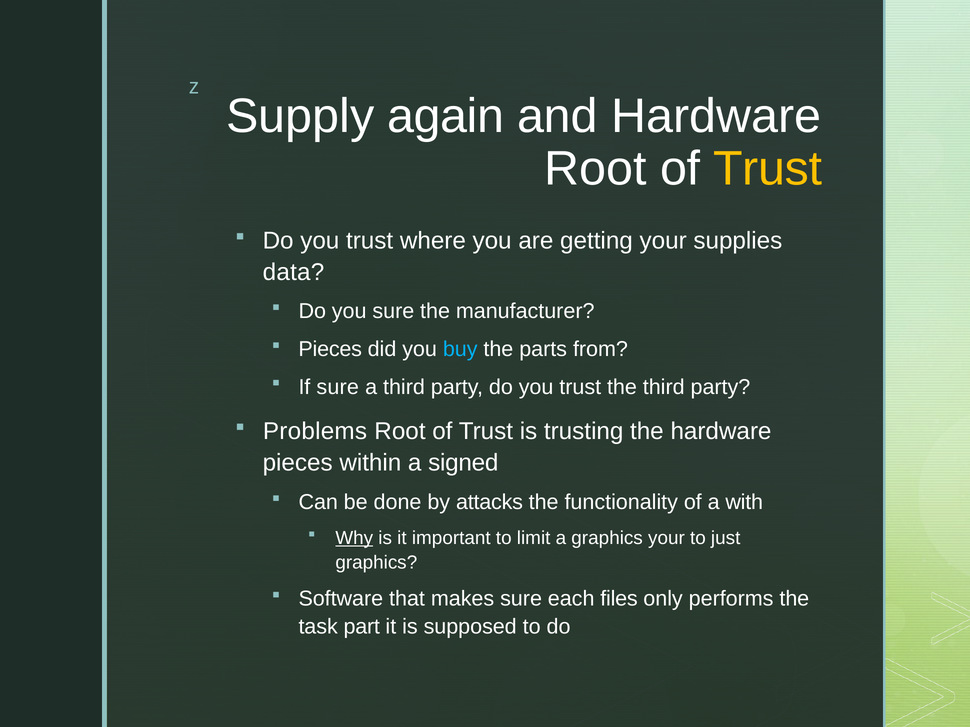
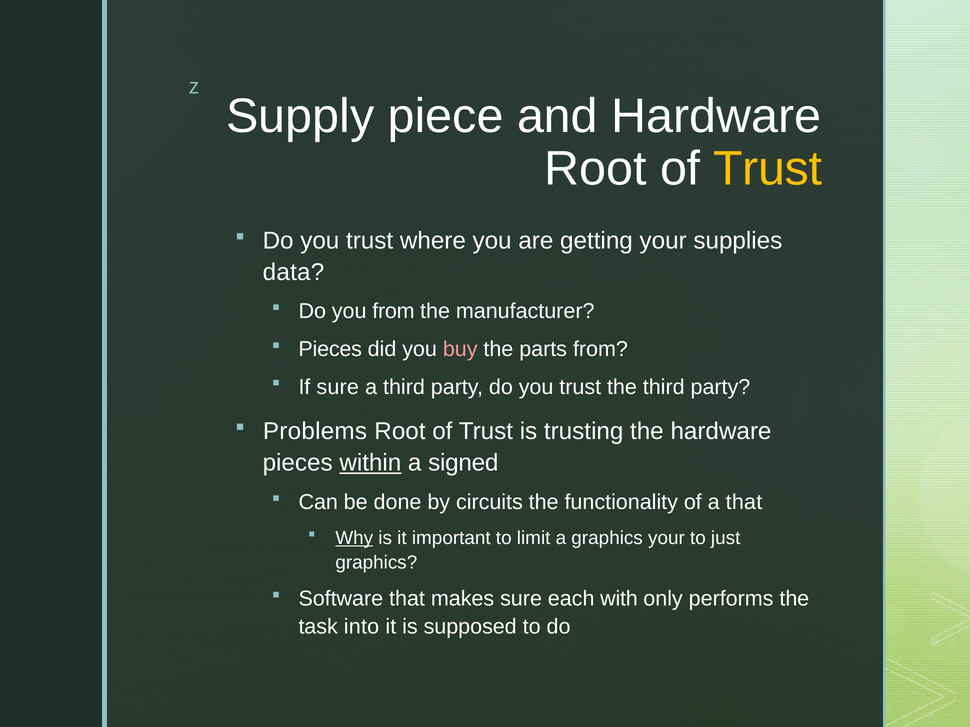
again: again -> piece
you sure: sure -> from
buy colour: light blue -> pink
within underline: none -> present
attacks: attacks -> circuits
a with: with -> that
files: files -> with
part: part -> into
